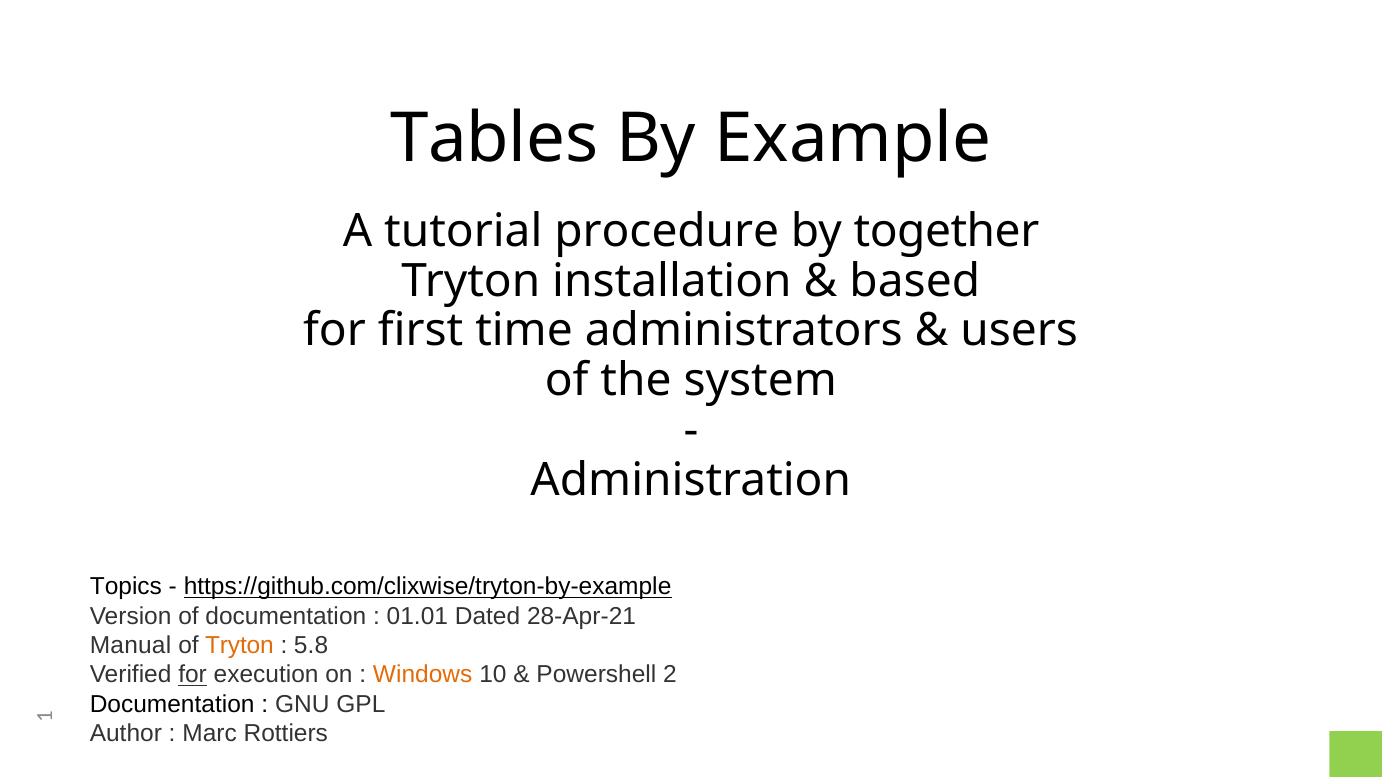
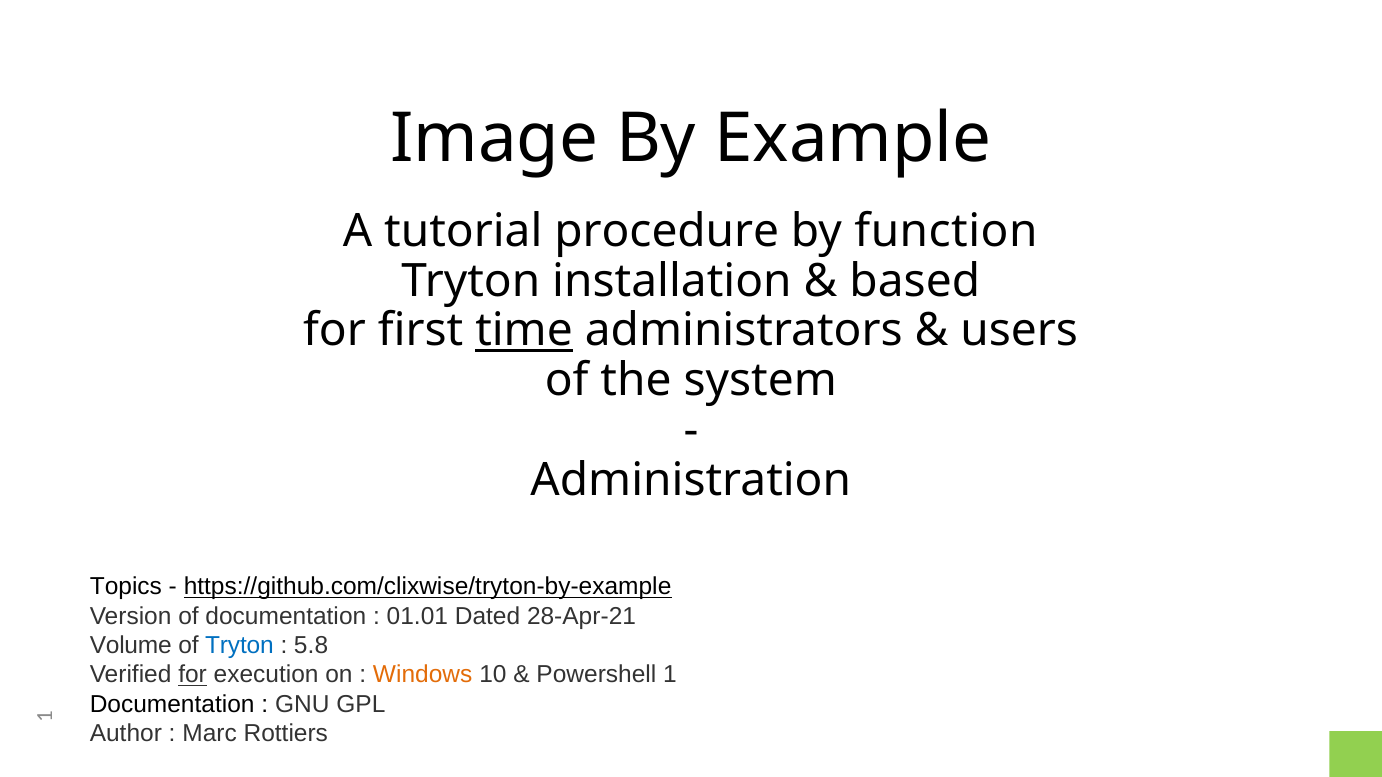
Tables: Tables -> Image
together: together -> function
time underline: none -> present
Manual: Manual -> Volume
Tryton at (239, 646) colour: orange -> blue
Powershell 2: 2 -> 1
